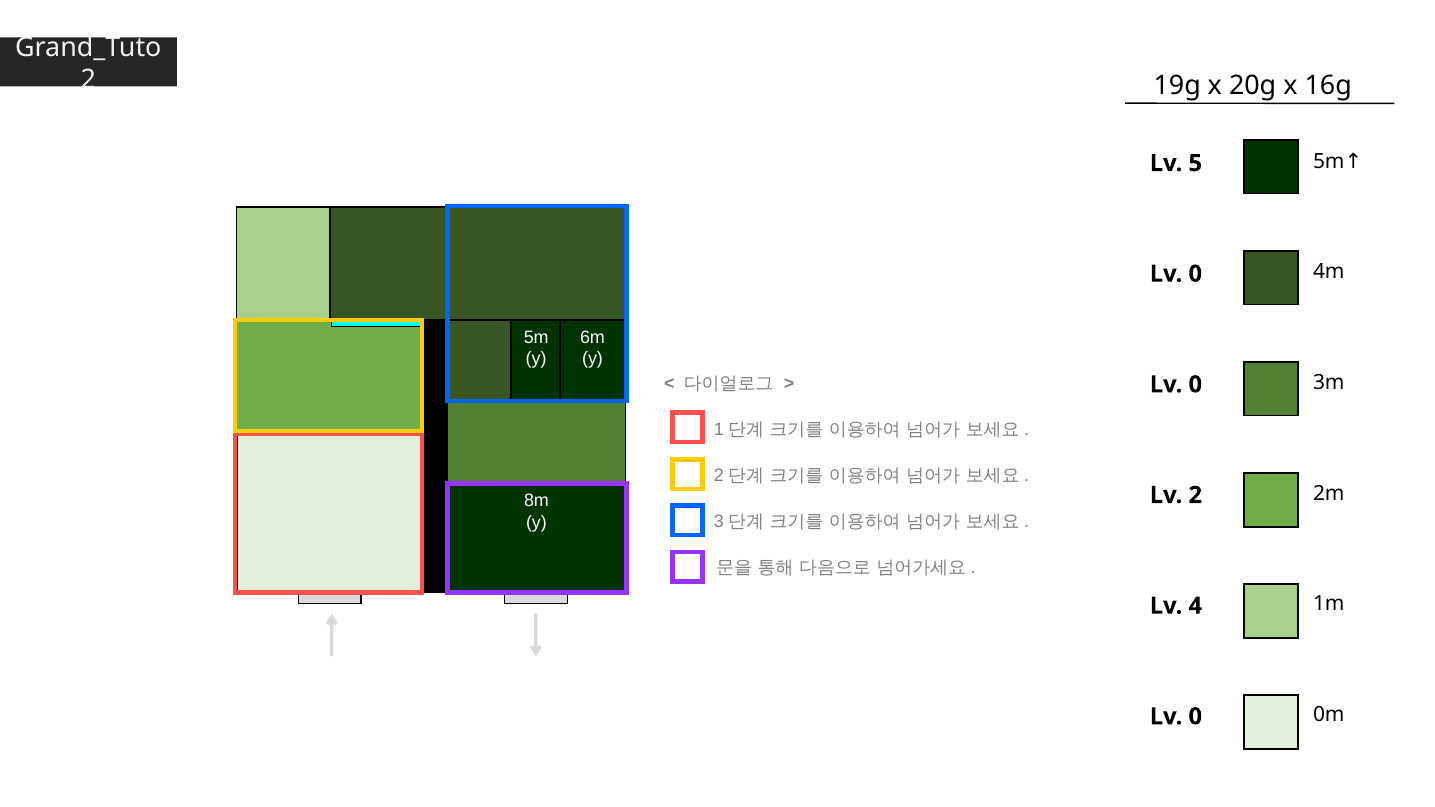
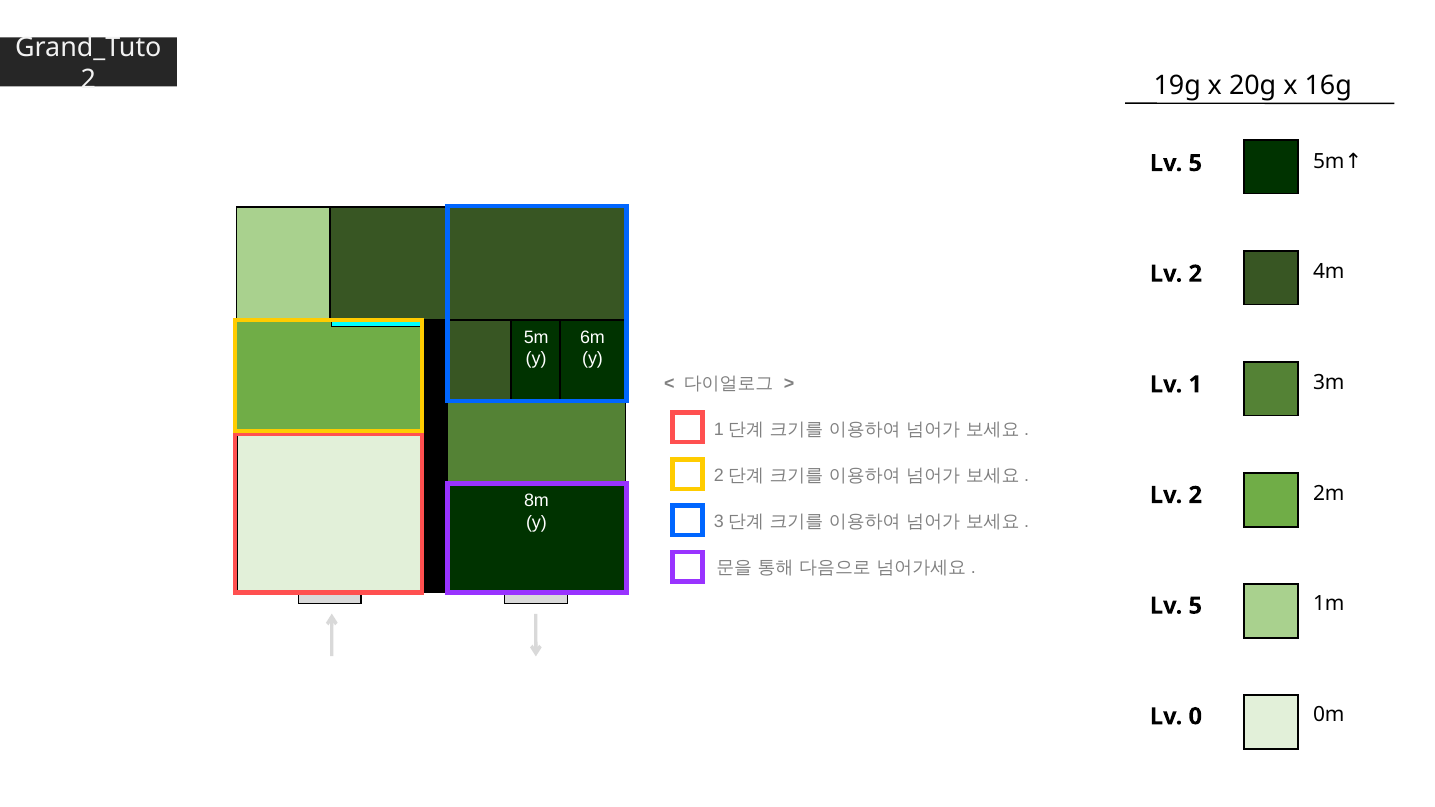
0 at (1195, 274): 0 -> 2
0 at (1195, 385): 0 -> 1
4 at (1195, 606): 4 -> 5
